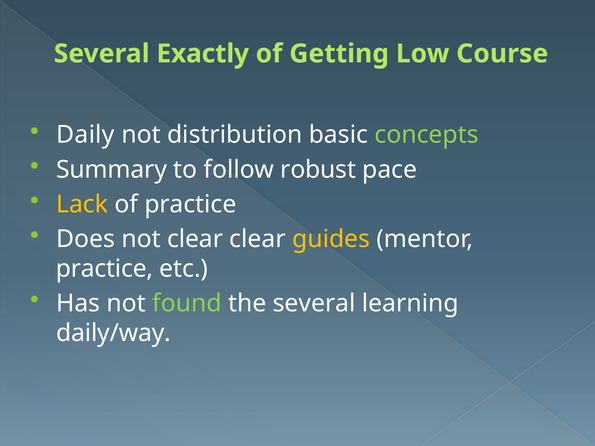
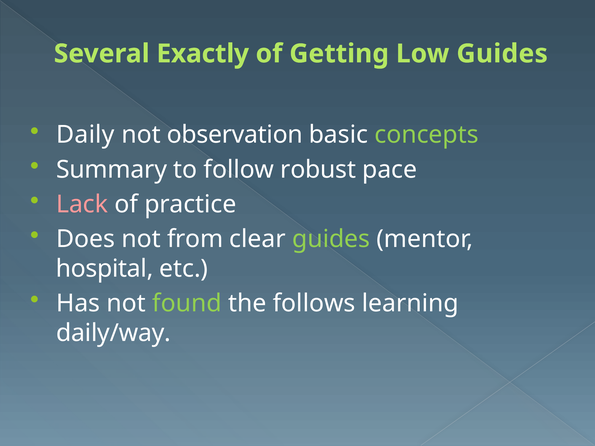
Low Course: Course -> Guides
distribution: distribution -> observation
Lack colour: yellow -> pink
not clear: clear -> from
guides at (331, 239) colour: yellow -> light green
practice at (105, 269): practice -> hospital
the several: several -> follows
